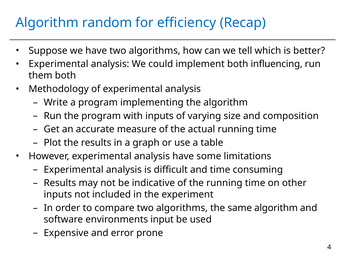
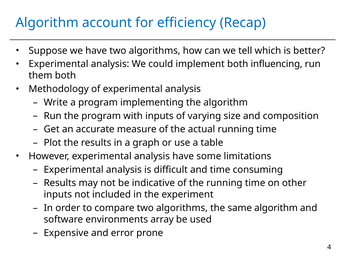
random: random -> account
input: input -> array
